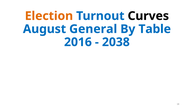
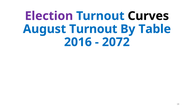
Election colour: orange -> purple
August General: General -> Turnout
2038: 2038 -> 2072
